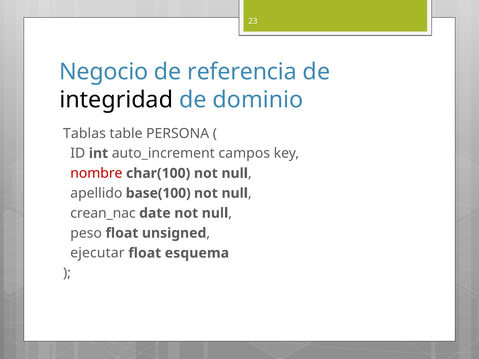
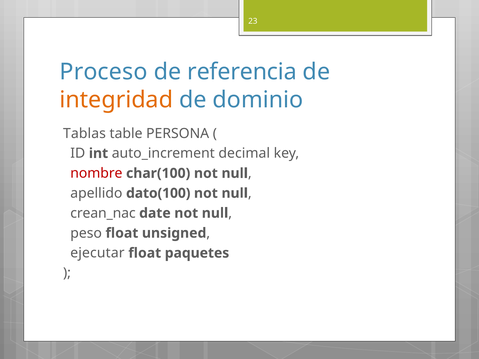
Negocio: Negocio -> Proceso
integridad colour: black -> orange
campos: campos -> decimal
base(100: base(100 -> dato(100
esquema: esquema -> paquetes
